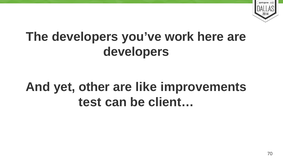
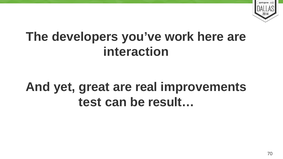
developers at (136, 52): developers -> interaction
other: other -> great
like: like -> real
client…: client… -> result…
